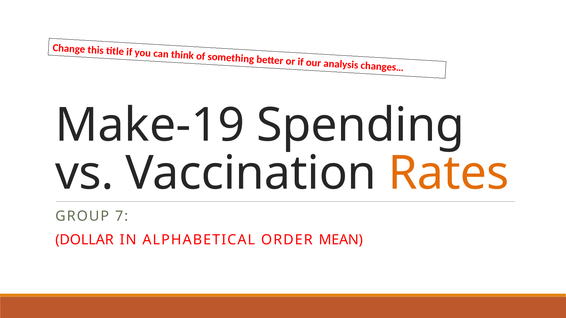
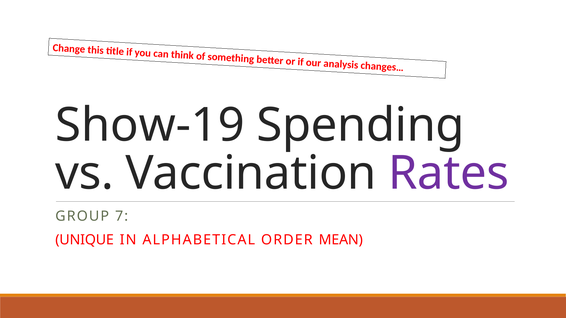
Make-19: Make-19 -> Show-19
Rates colour: orange -> purple
DOLLAR: DOLLAR -> UNIQUE
